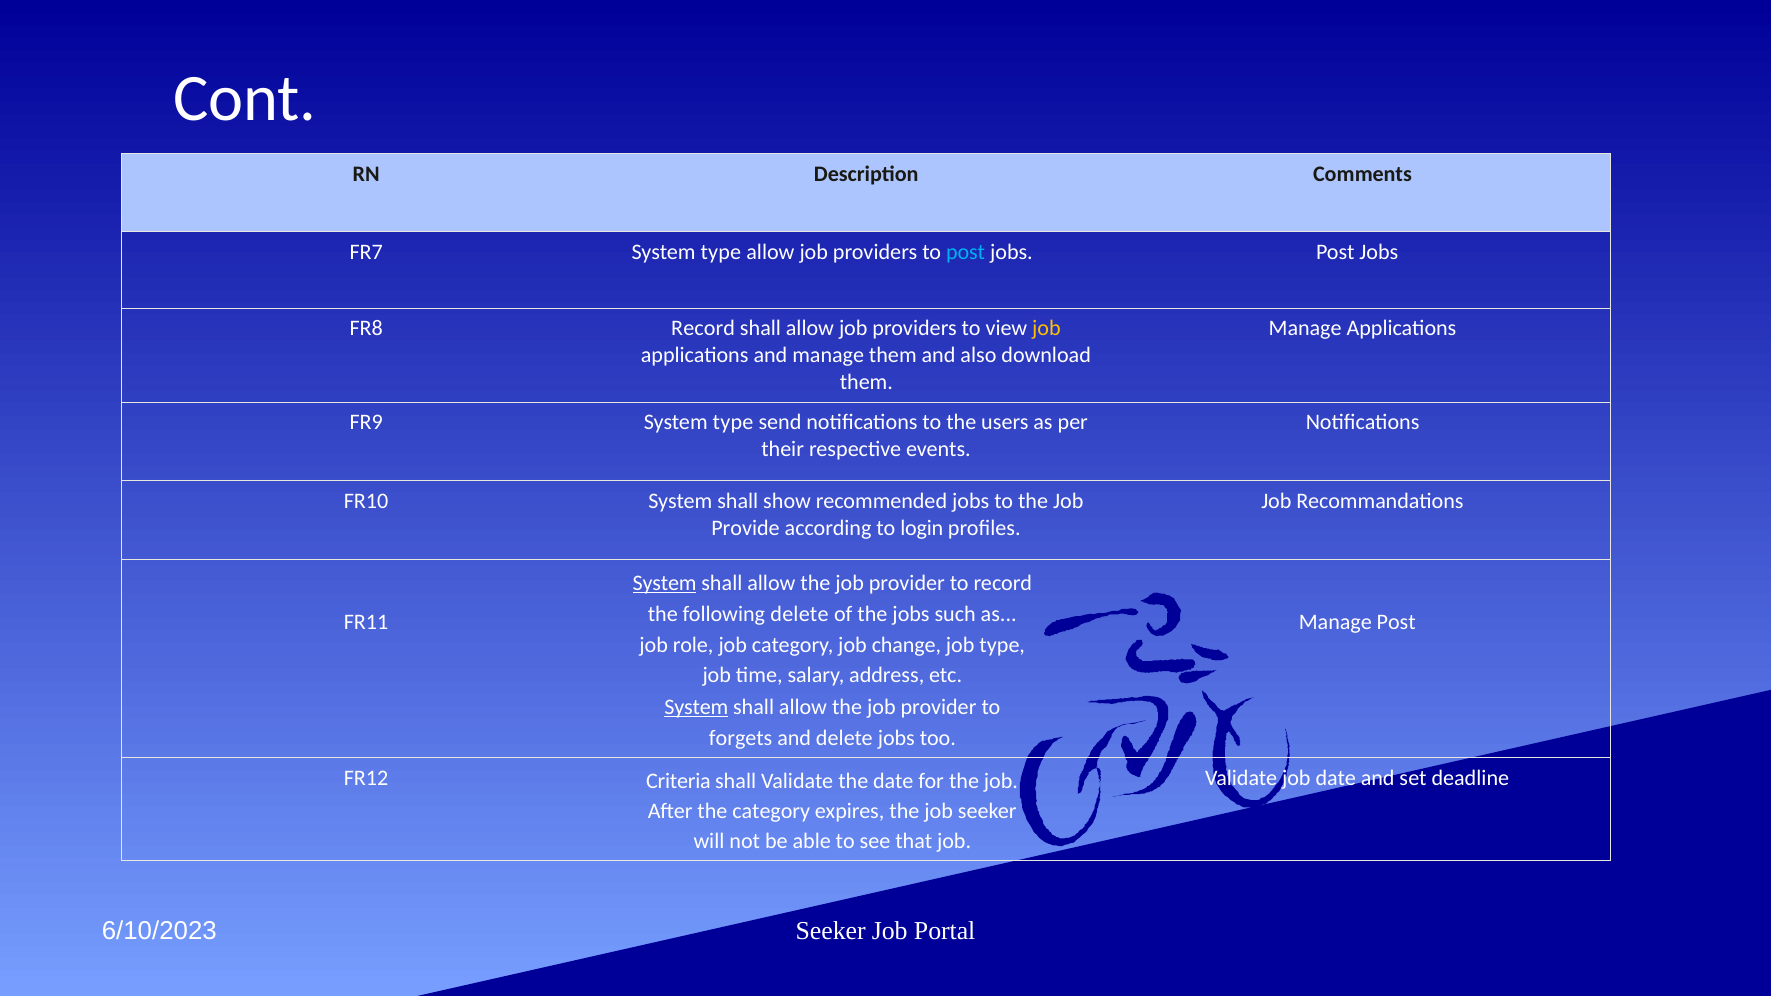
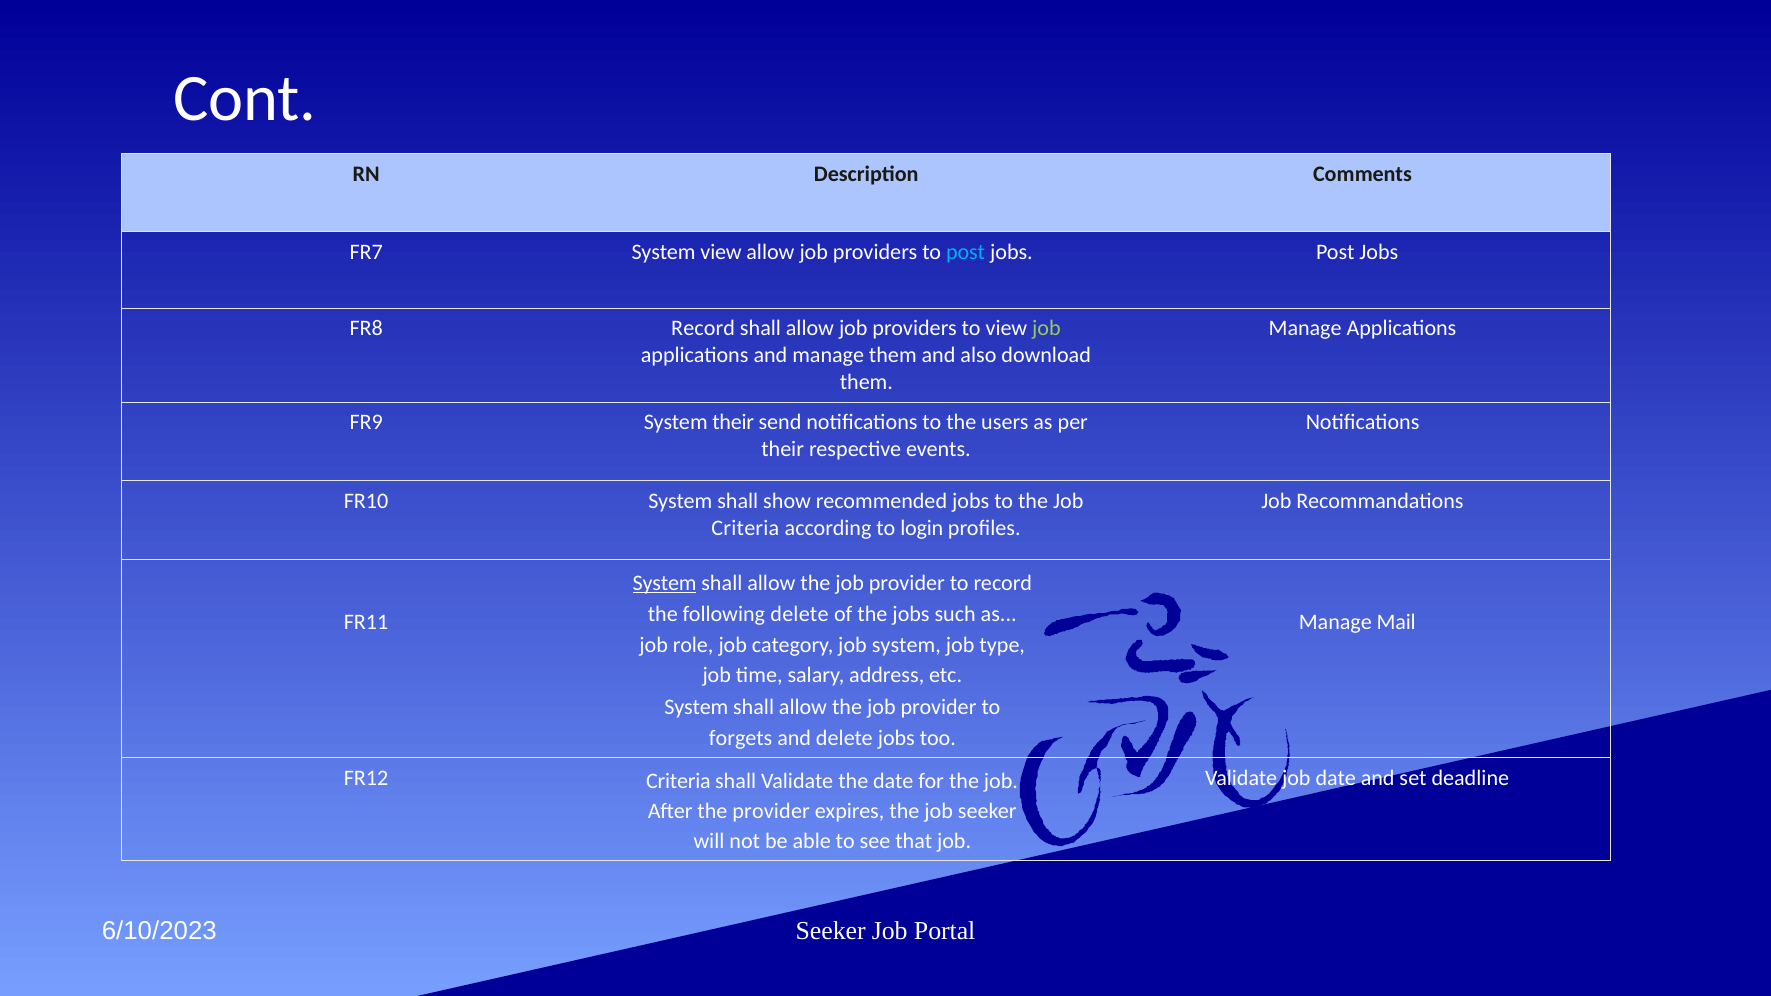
FR7 System type: type -> view
job at (1046, 328) colour: yellow -> light green
FR9 System type: type -> their
Provide at (745, 528): Provide -> Criteria
Manage Post: Post -> Mail
job change: change -> system
System at (696, 707) underline: present -> none
the category: category -> provider
